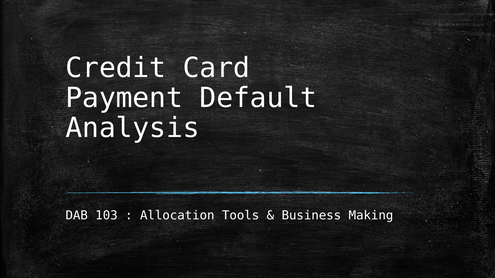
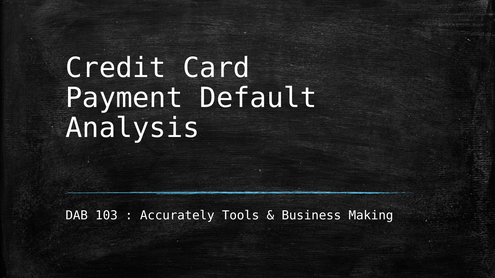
Allocation: Allocation -> Accurately
